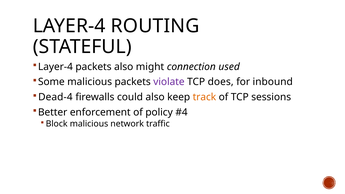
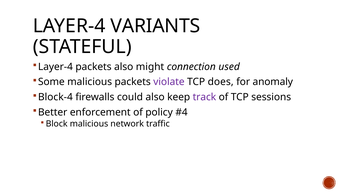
ROUTING: ROUTING -> VARIANTS
inbound: inbound -> anomaly
Dead-4: Dead-4 -> Block-4
track colour: orange -> purple
